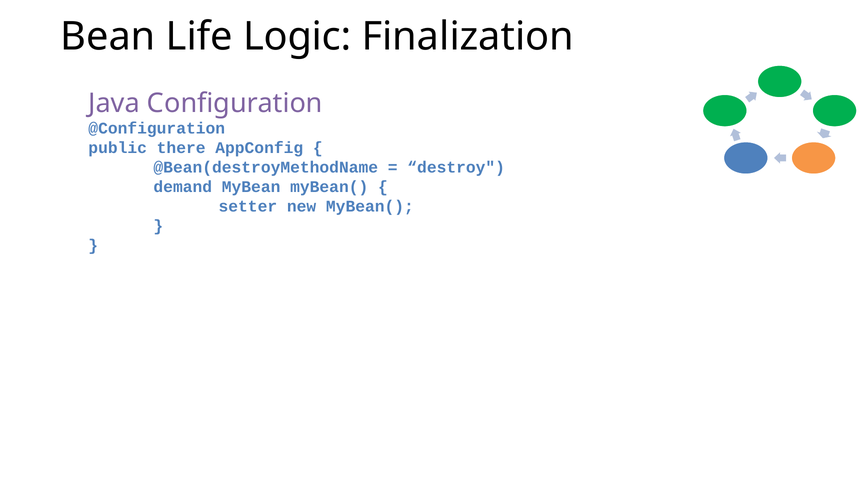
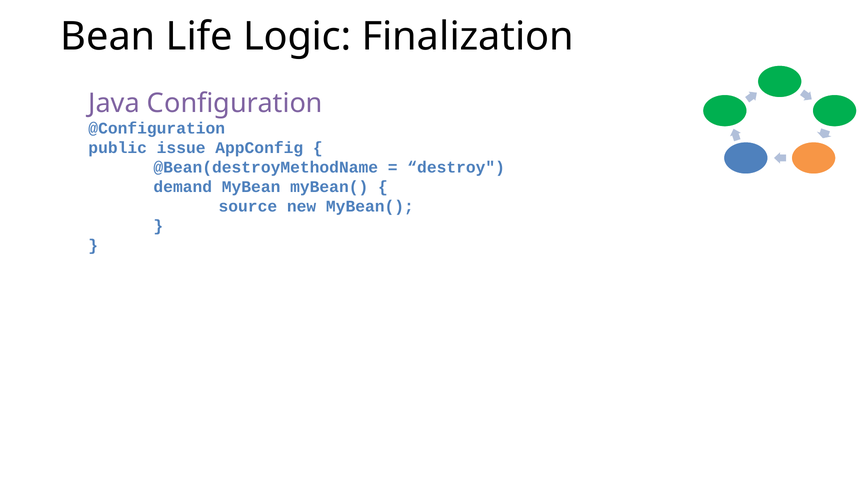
there: there -> issue
setter: setter -> source
